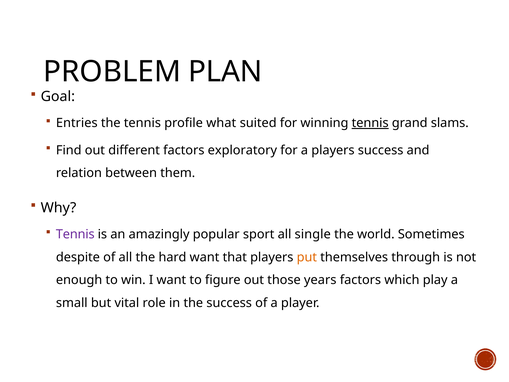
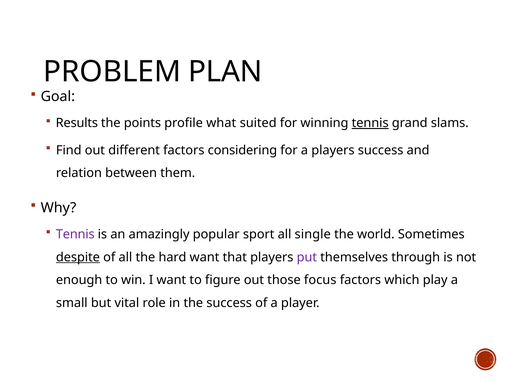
Entries: Entries -> Results
the tennis: tennis -> points
exploratory: exploratory -> considering
despite underline: none -> present
put colour: orange -> purple
years: years -> focus
